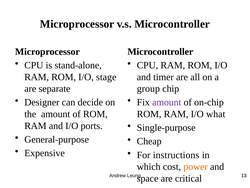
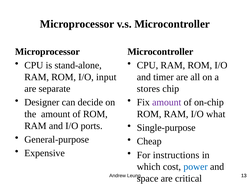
stage: stage -> input
group: group -> stores
power colour: orange -> blue
